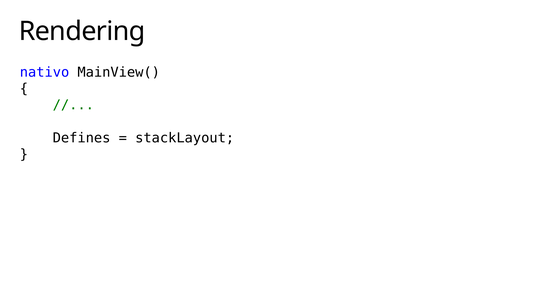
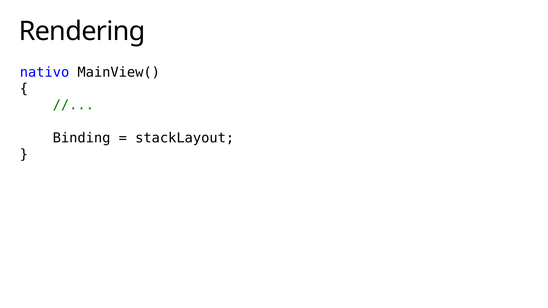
Defines: Defines -> Binding
